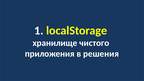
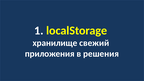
чистого: чистого -> свежий
